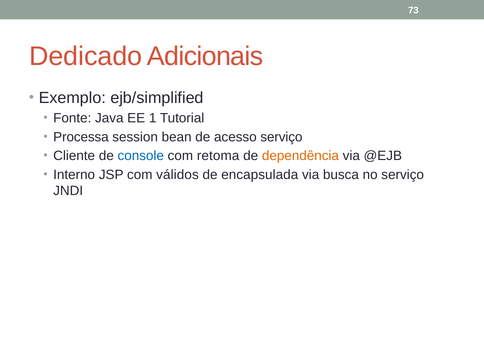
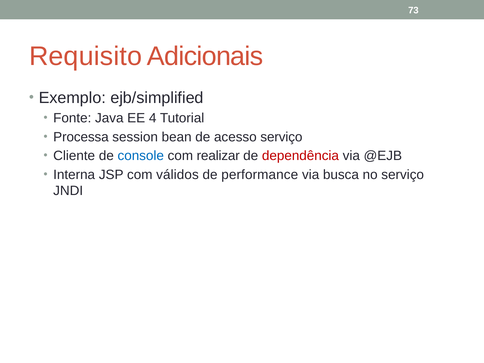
Dedicado: Dedicado -> Requisito
1: 1 -> 4
retoma: retoma -> realizar
dependência colour: orange -> red
Interno: Interno -> Interna
encapsulada: encapsulada -> performance
